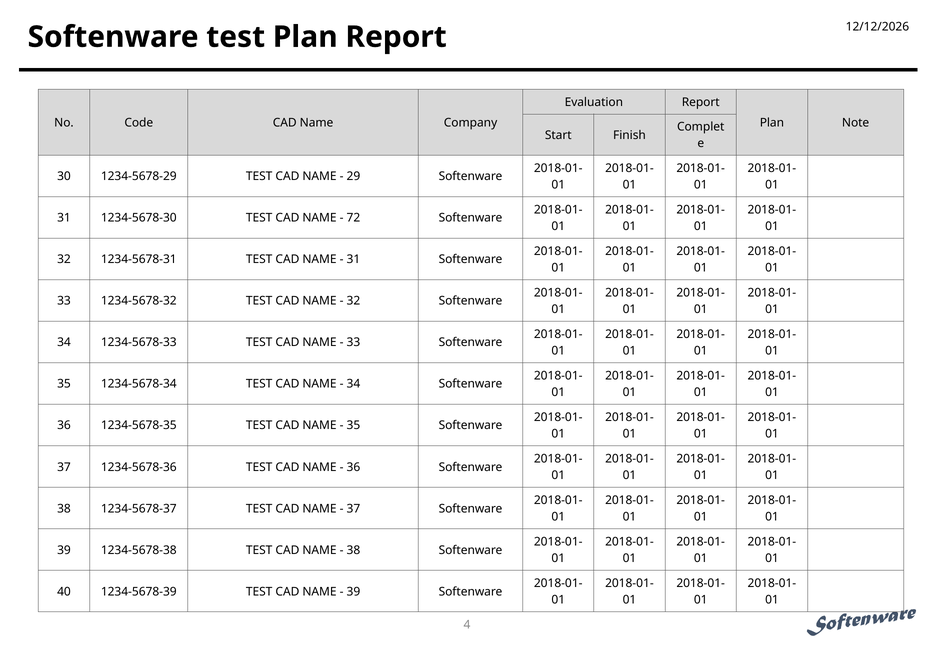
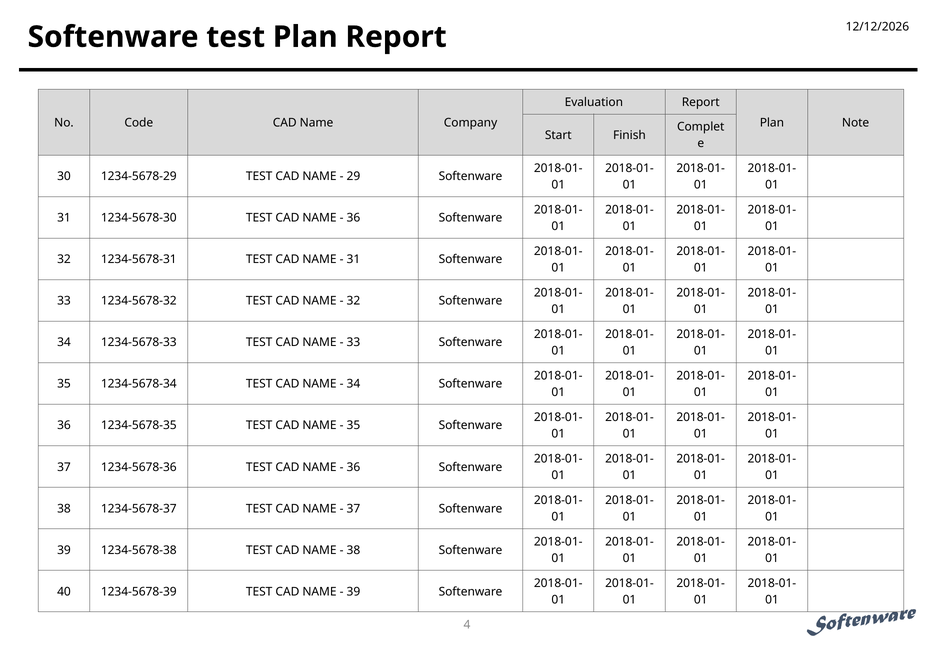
72 at (353, 218): 72 -> 36
